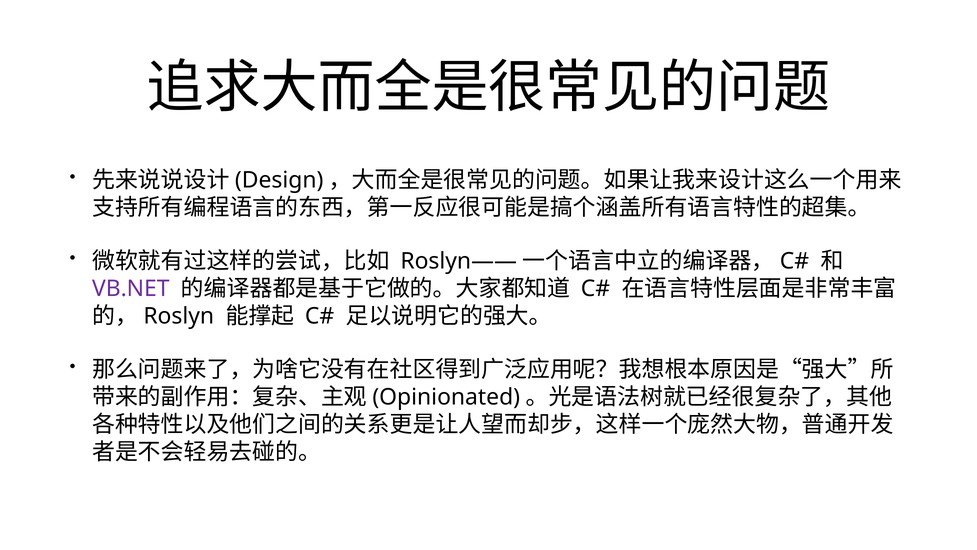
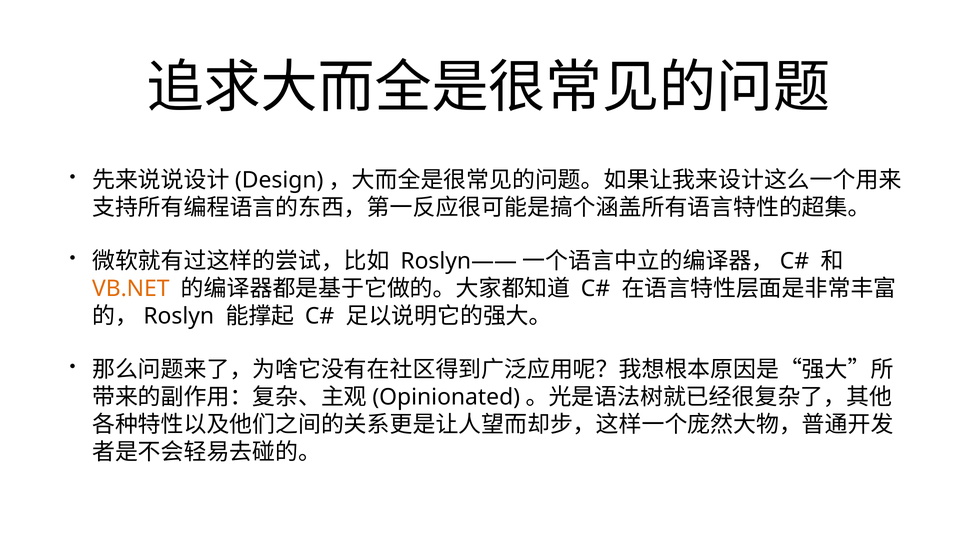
VB.NET colour: purple -> orange
